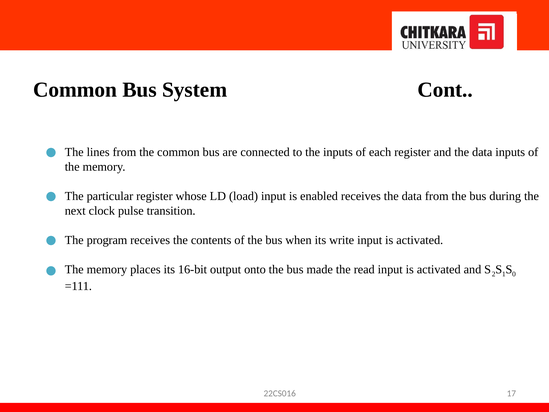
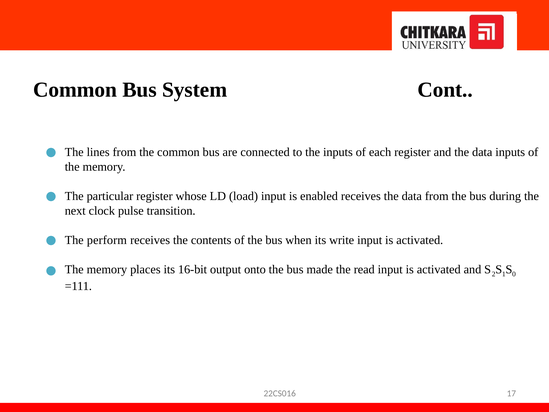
program: program -> perform
